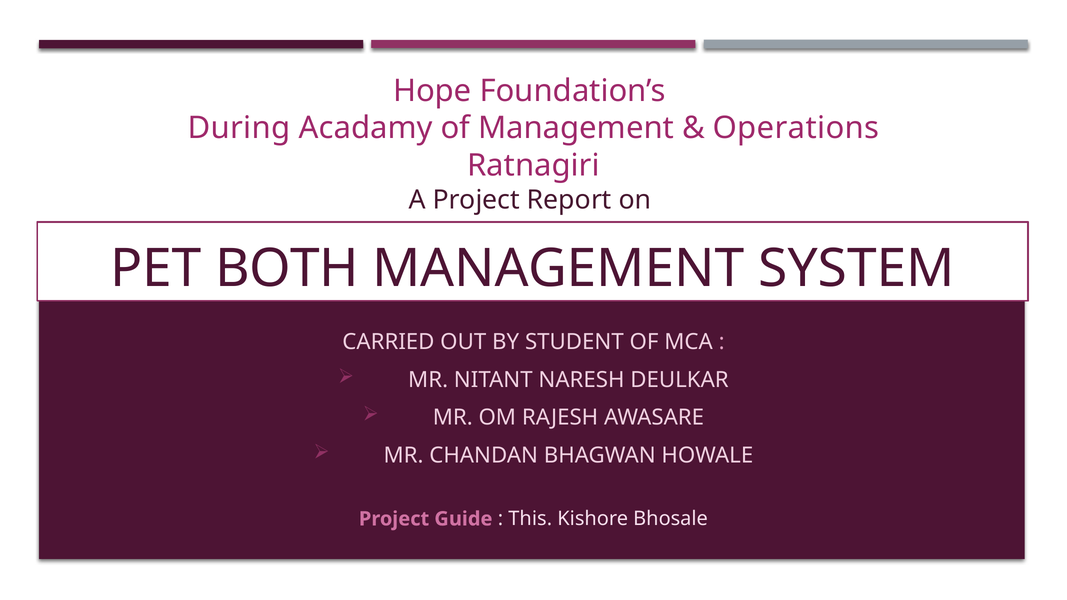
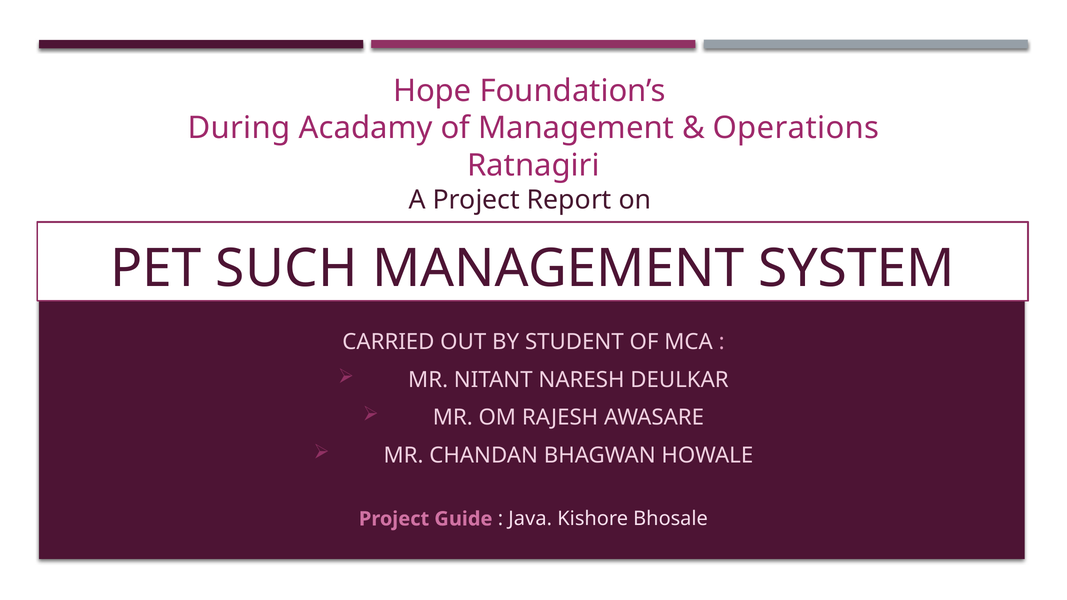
BOTH: BOTH -> SUCH
This: This -> Java
